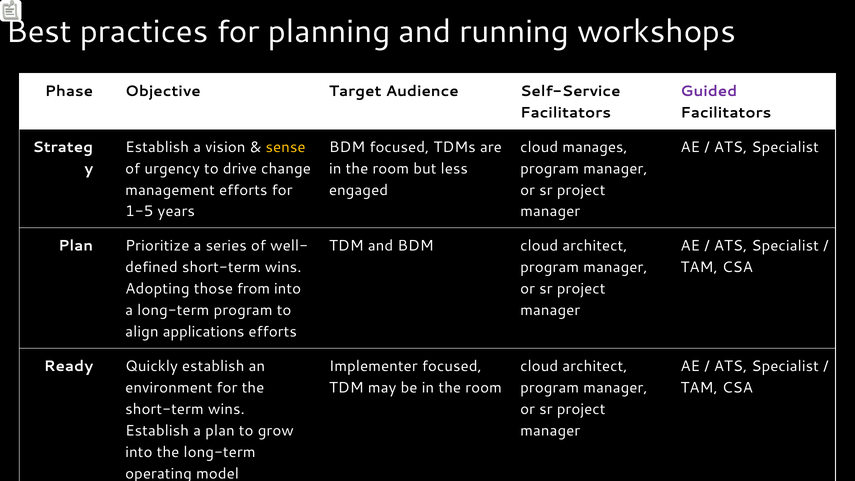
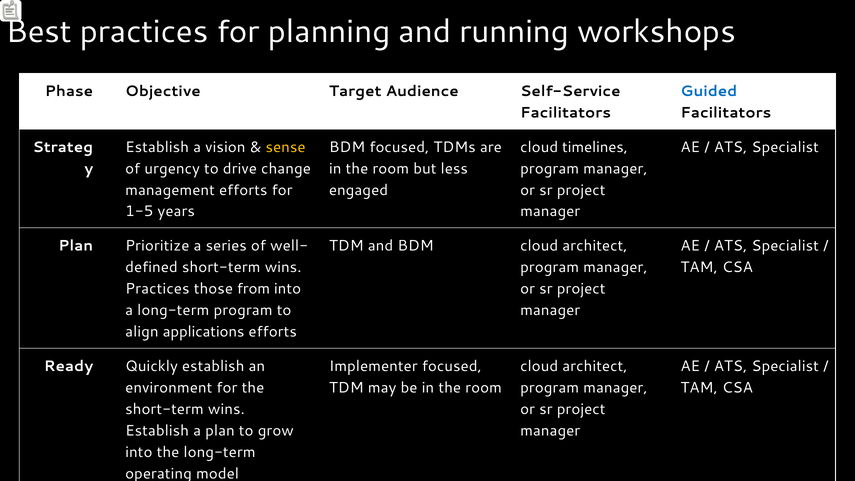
Guided colour: purple -> blue
manages: manages -> timelines
Adopting at (157, 289): Adopting -> Practices
